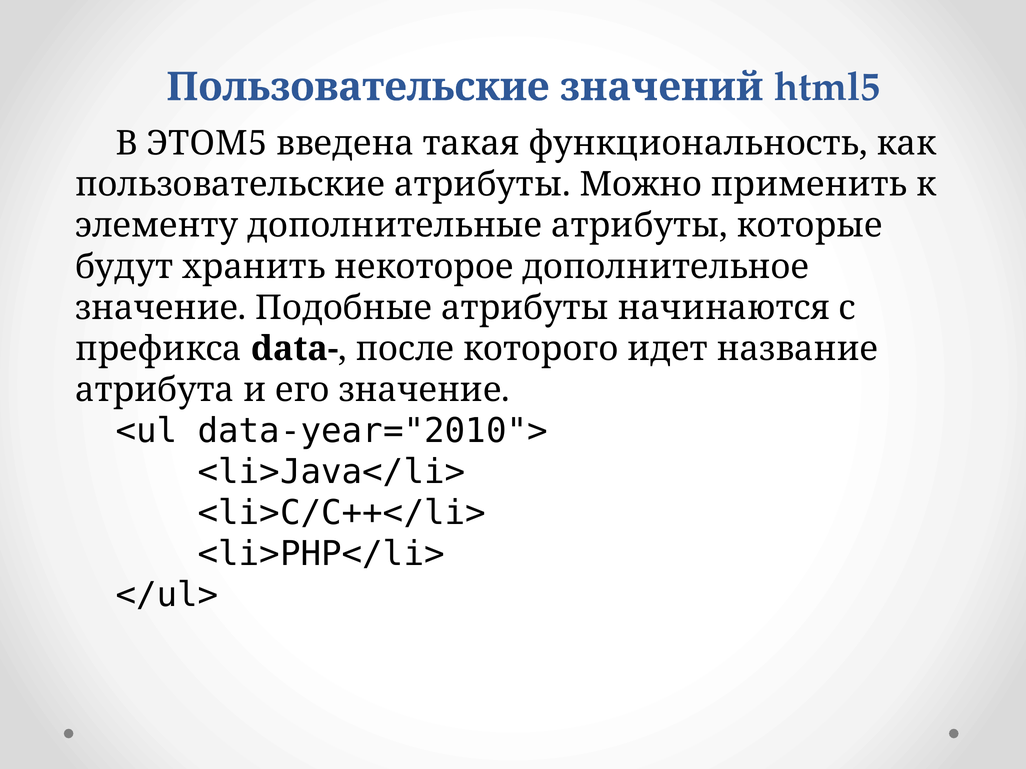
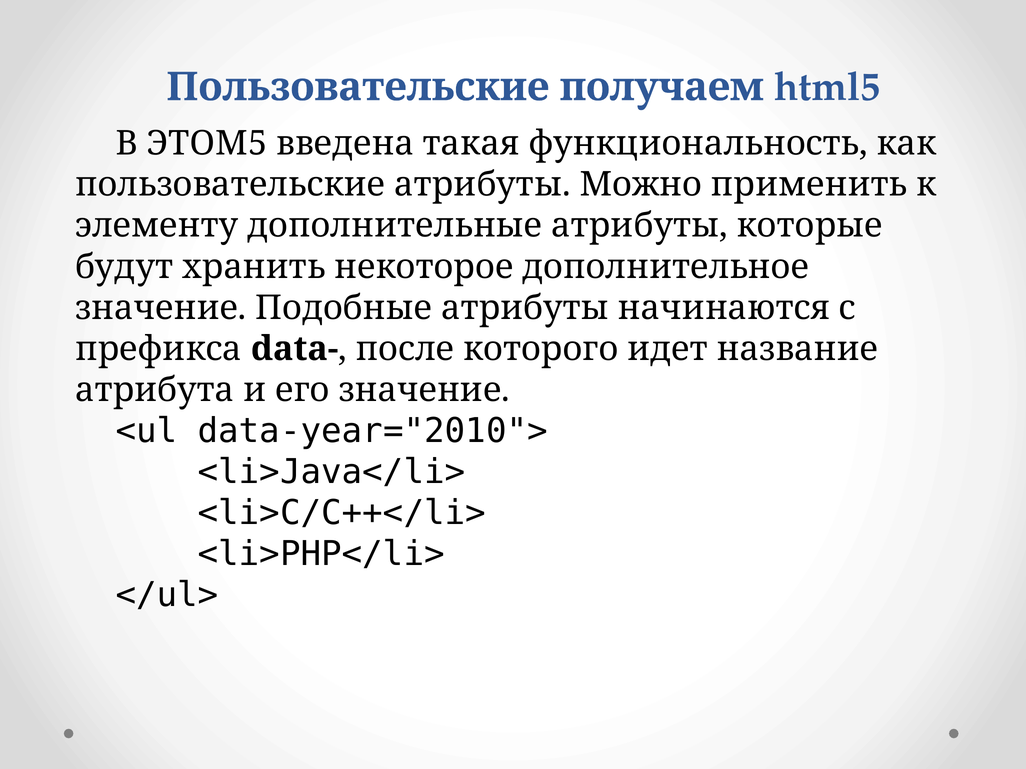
значений: значений -> получаем
